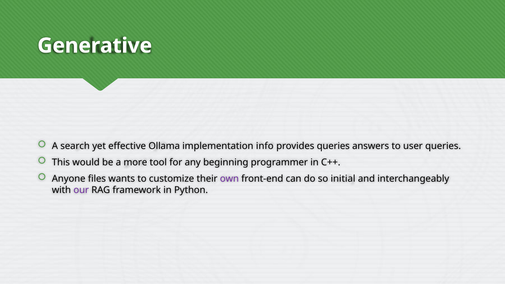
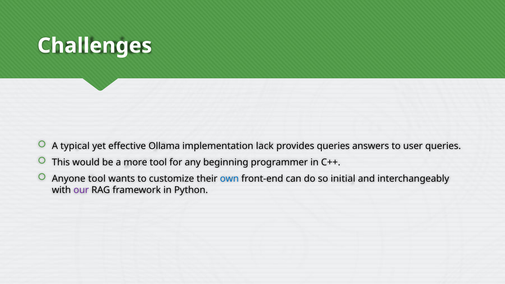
Generative: Generative -> Challenges
search: search -> typical
info: info -> lack
Anyone files: files -> tool
own colour: purple -> blue
